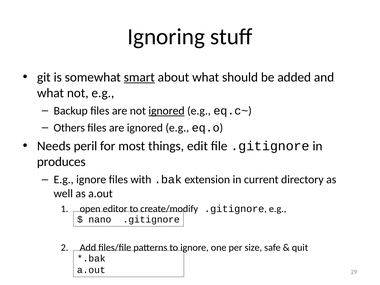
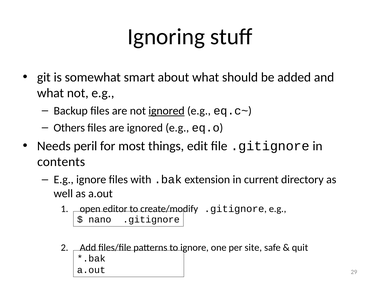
smart underline: present -> none
produces: produces -> contents
size: size -> site
